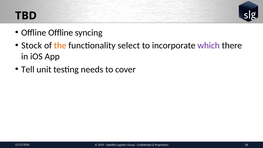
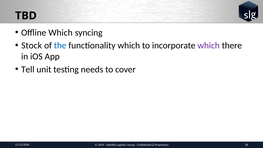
Offline Offline: Offline -> Which
the colour: orange -> blue
functionality select: select -> which
